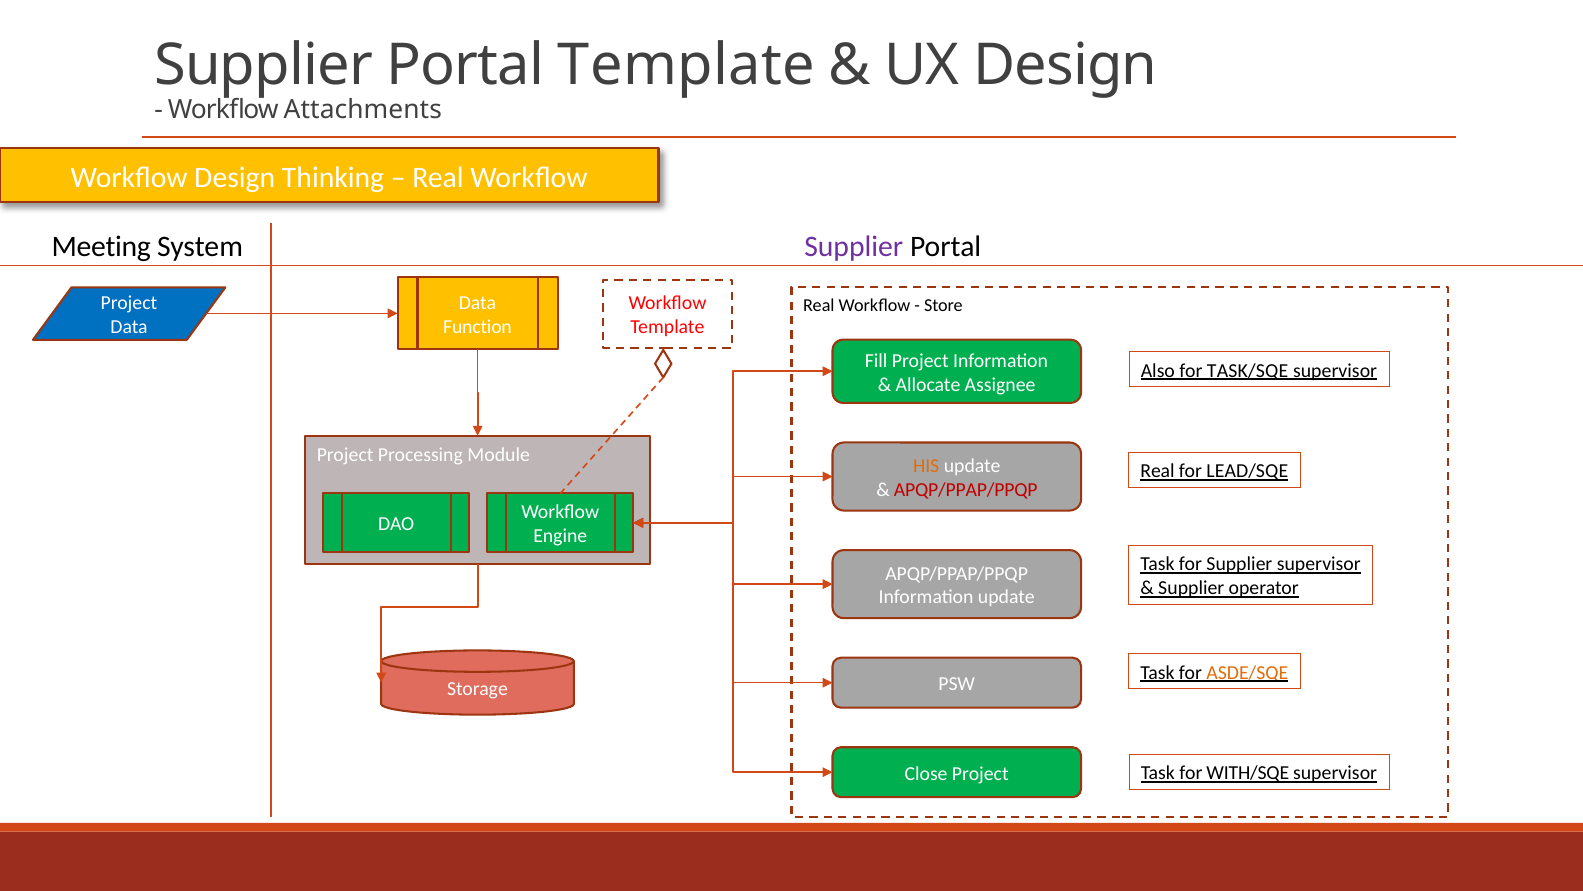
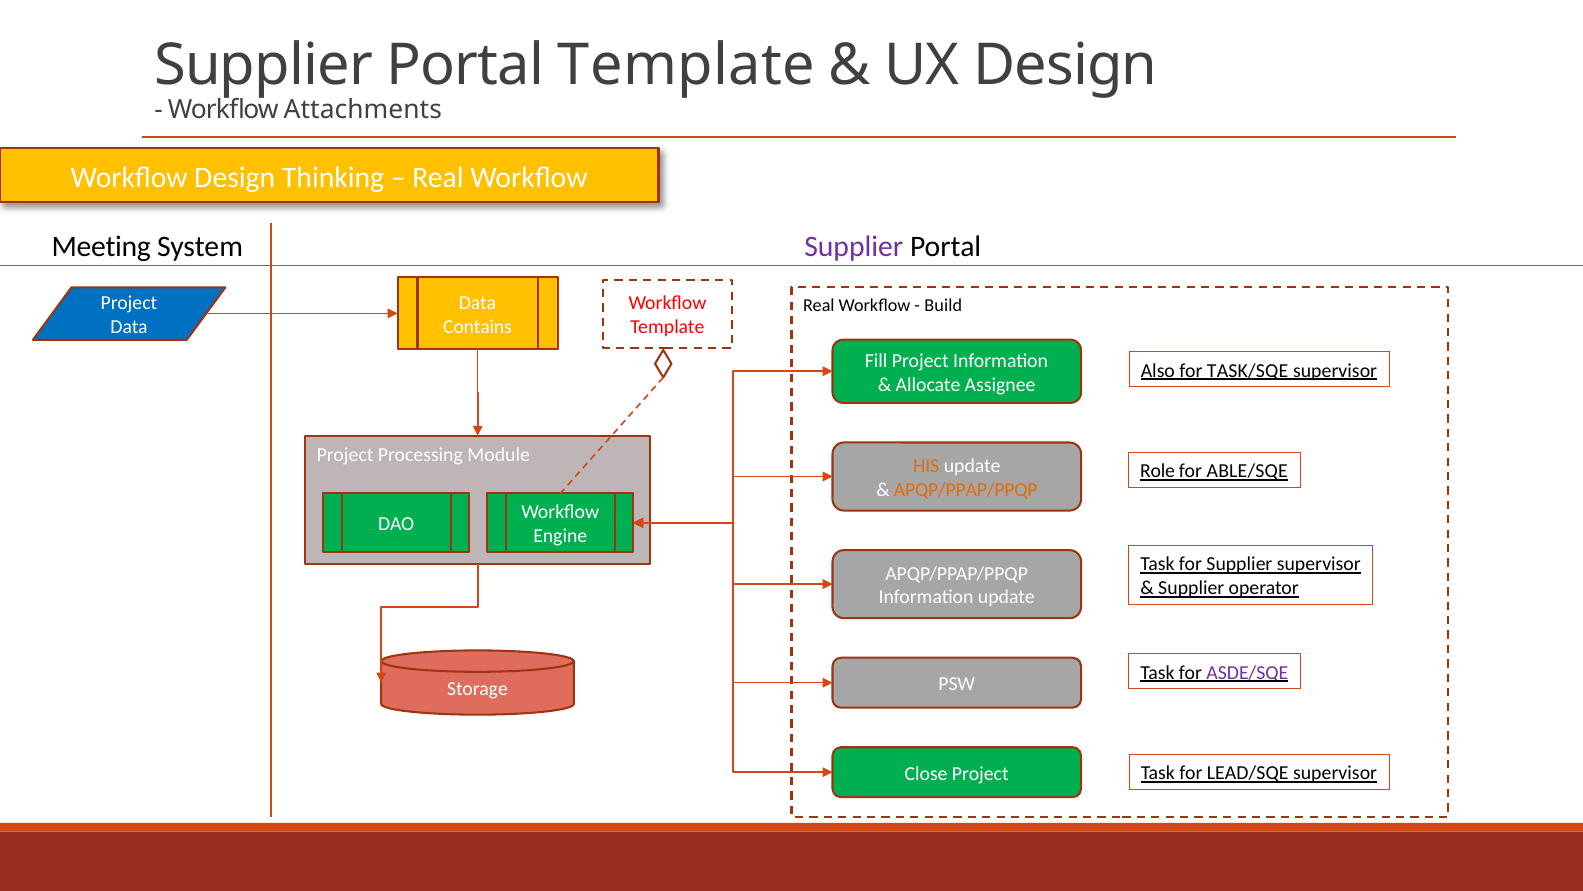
Store: Store -> Build
Function: Function -> Contains
Real at (1158, 471): Real -> Role
LEAD/SQE: LEAD/SQE -> ABLE/SQE
APQP/PPAP/PPQP at (966, 489) colour: red -> orange
ASDE/SQE colour: orange -> purple
WITH/SQE: WITH/SQE -> LEAD/SQE
